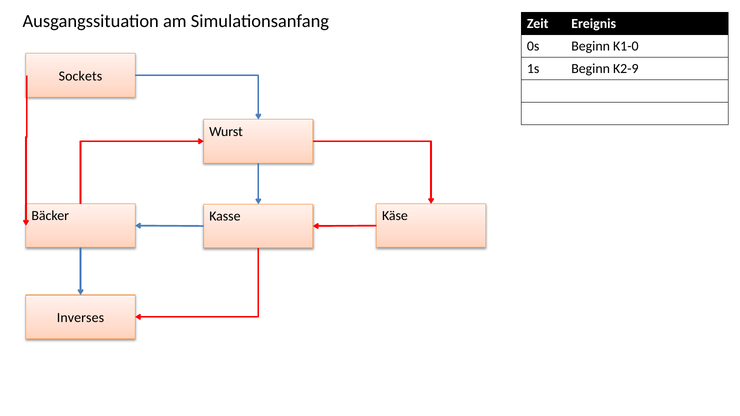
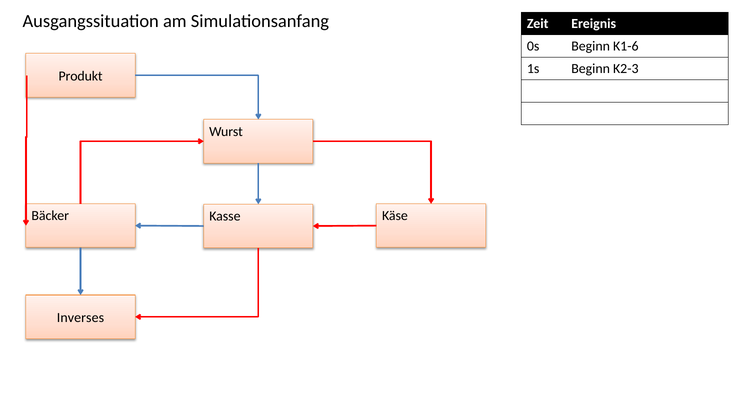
K1-0: K1-0 -> K1-6
K2-9: K2-9 -> K2-3
Sockets: Sockets -> Produkt
